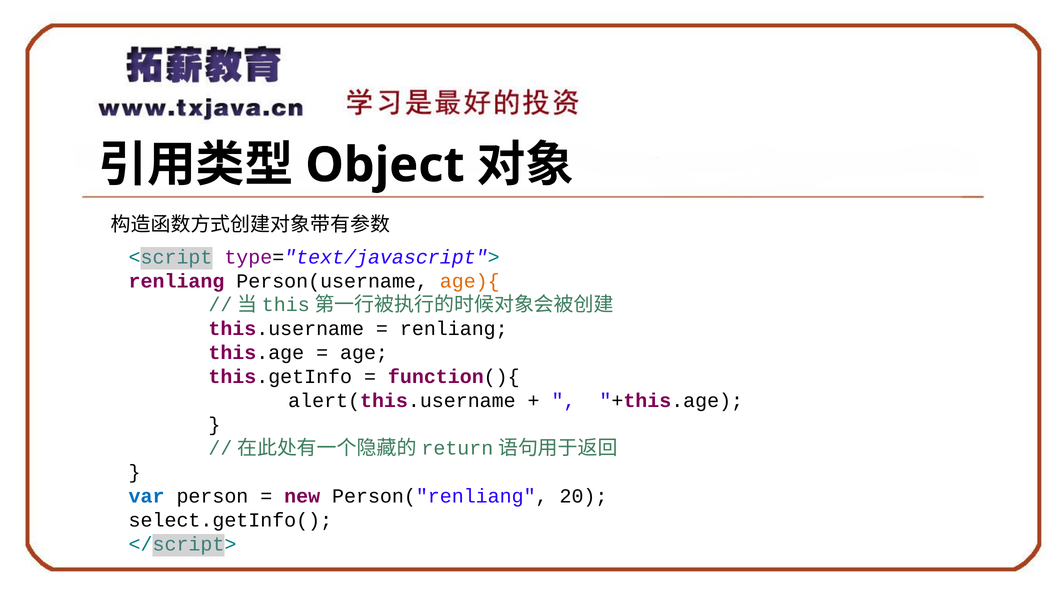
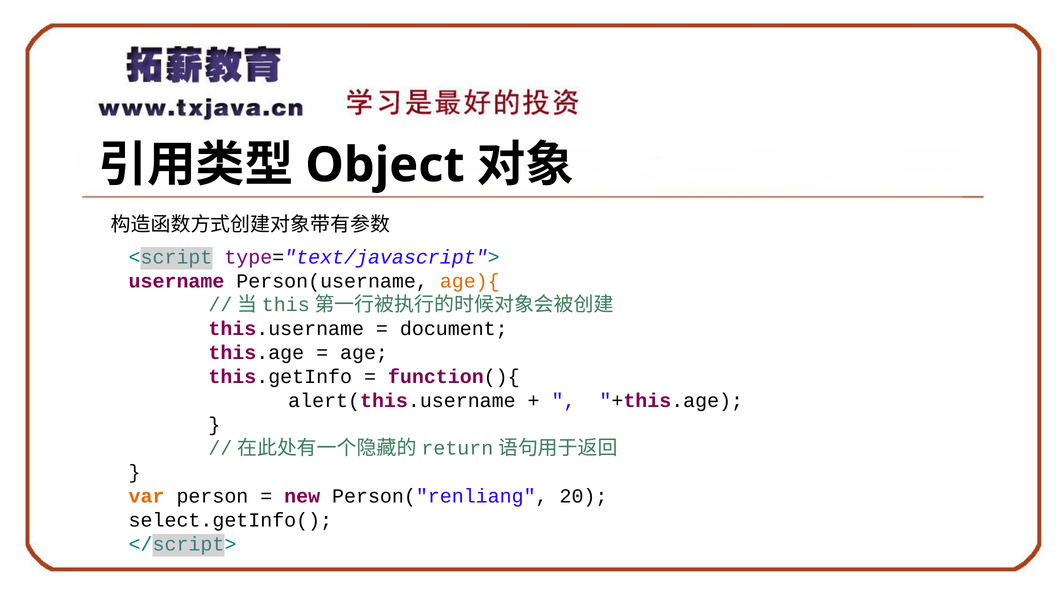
renliang at (177, 281): renliang -> username
renliang at (454, 329): renliang -> document
var colour: blue -> orange
